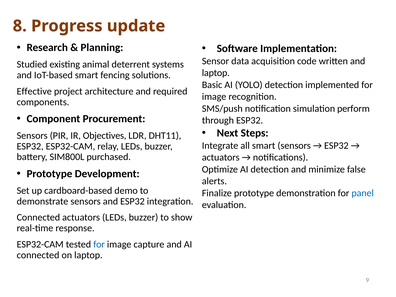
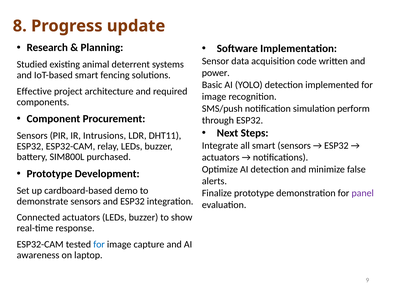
laptop at (216, 73): laptop -> power
Objectives: Objectives -> Intrusions
panel colour: blue -> purple
connected at (38, 255): connected -> awareness
